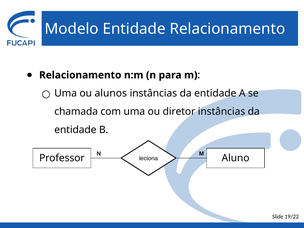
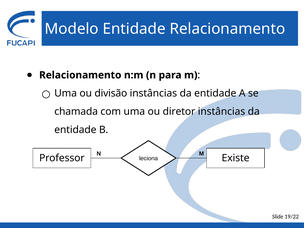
alunos: alunos -> divisão
Aluno: Aluno -> Existe
